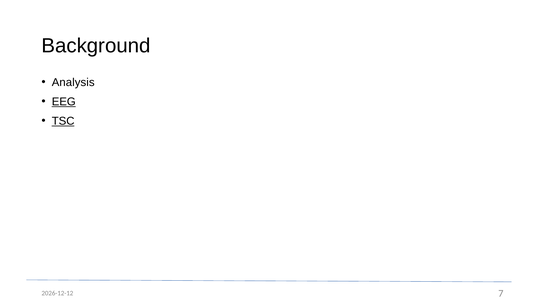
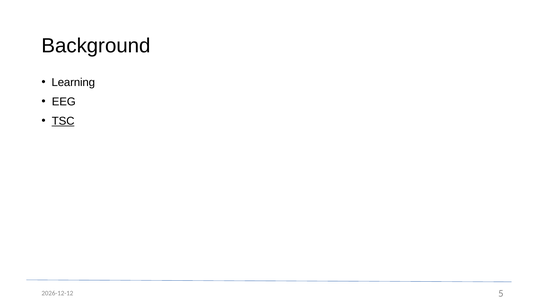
Analysis: Analysis -> Learning
EEG underline: present -> none
7: 7 -> 5
